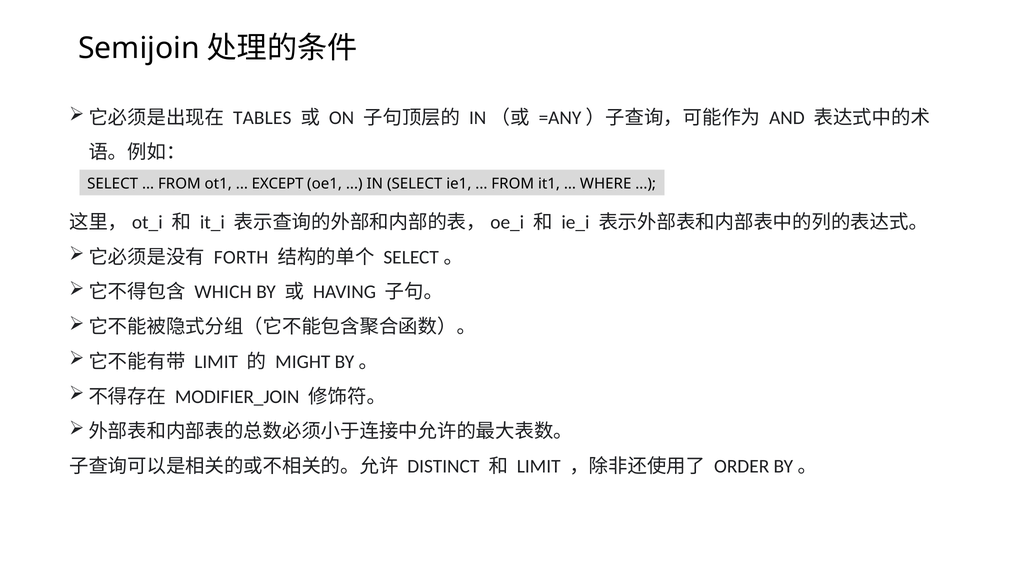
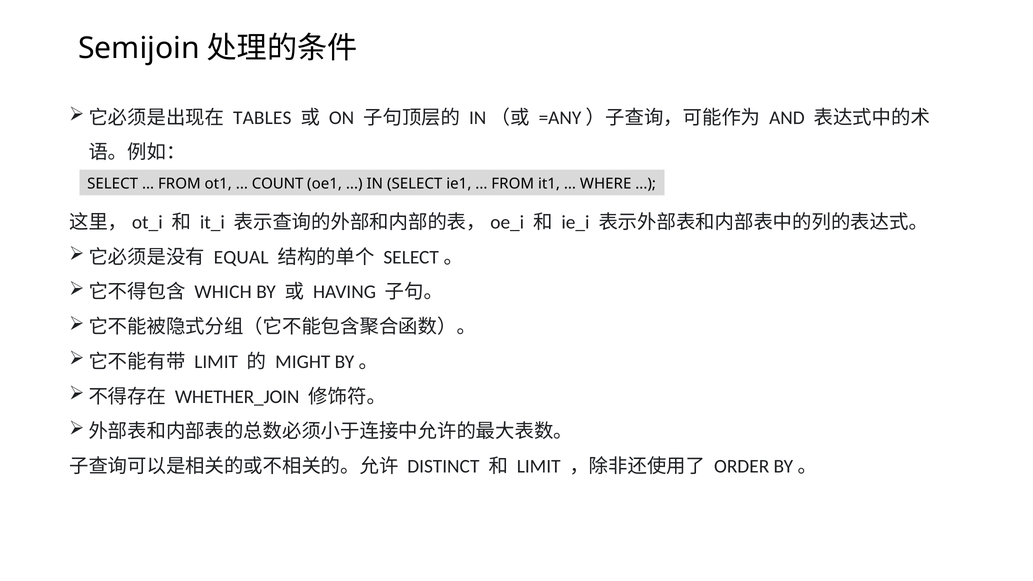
EXCEPT: EXCEPT -> COUNT
FORTH: FORTH -> EQUAL
MODIFIER_JOIN: MODIFIER_JOIN -> WHETHER_JOIN
